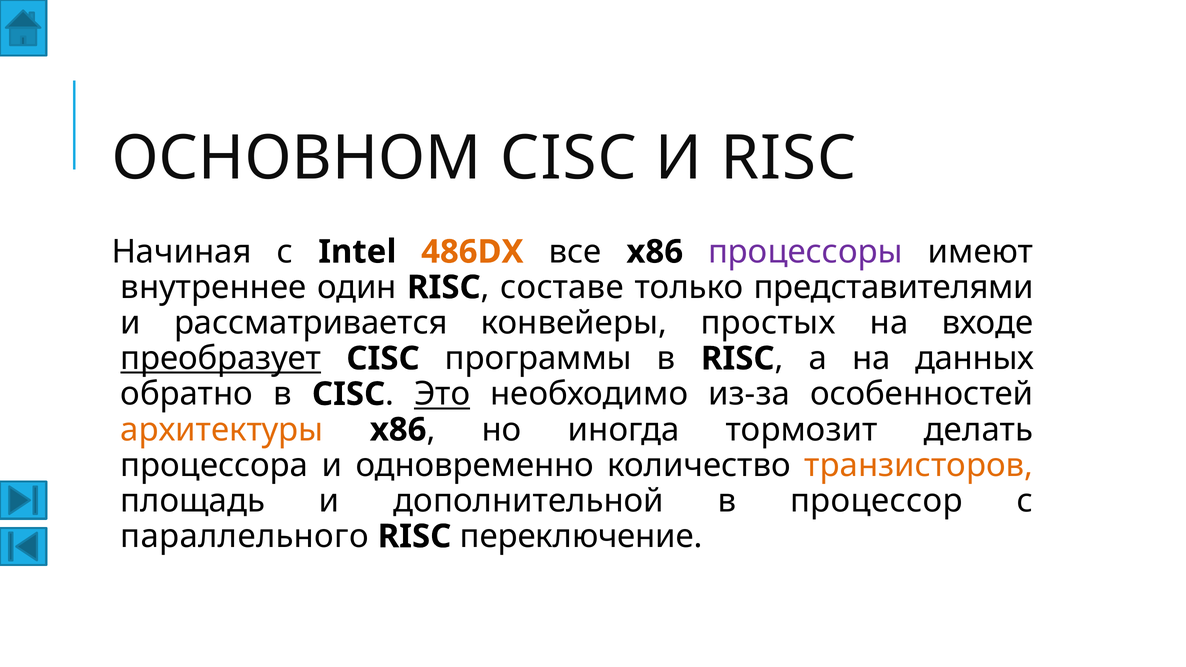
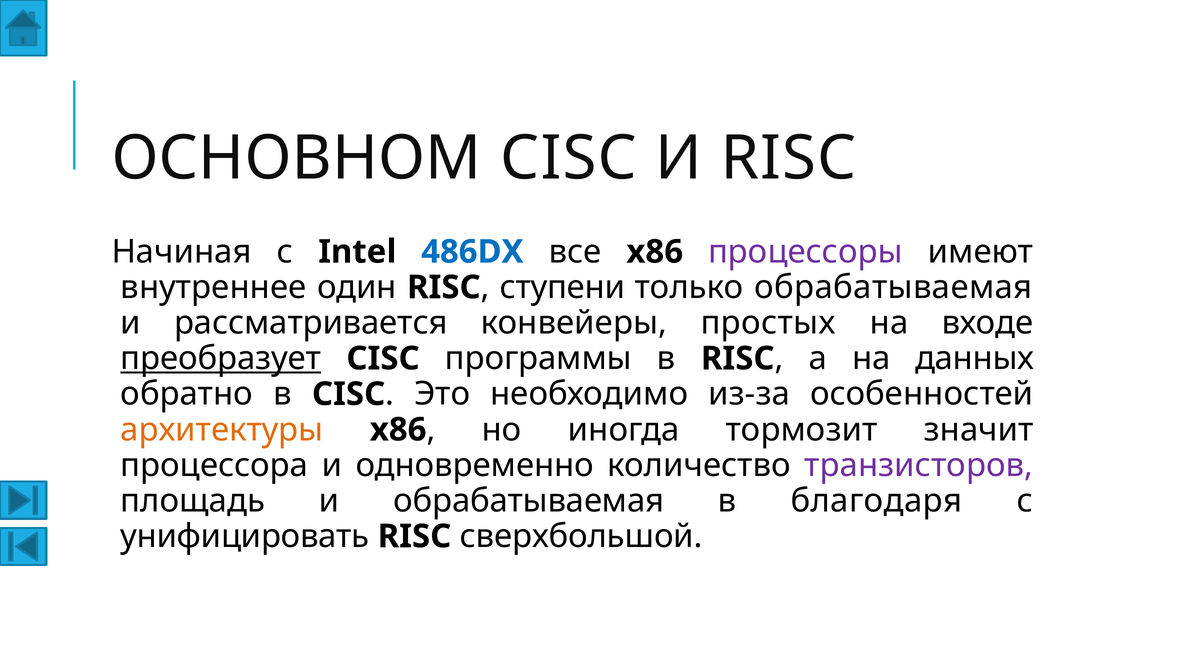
486DX colour: orange -> blue
составе: составе -> ступени
только представителями: представителями -> обрабатываемая
Это underline: present -> none
делать: делать -> значит
транзисторов colour: orange -> purple
и дополнительной: дополнительной -> обрабатываемая
процессор: процессор -> благодаря
параллельного: параллельного -> унифицировать
переключение: переключение -> сверхбольшой
